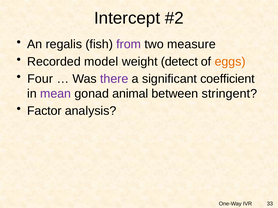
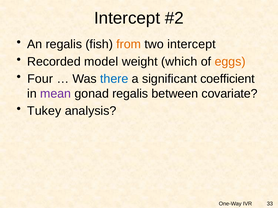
from colour: purple -> orange
two measure: measure -> intercept
detect: detect -> which
there colour: purple -> blue
gonad animal: animal -> regalis
stringent: stringent -> covariate
Factor: Factor -> Tukey
